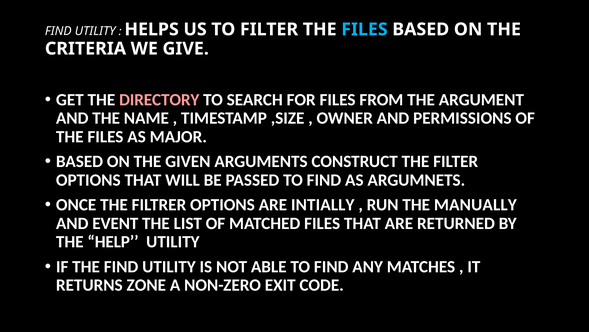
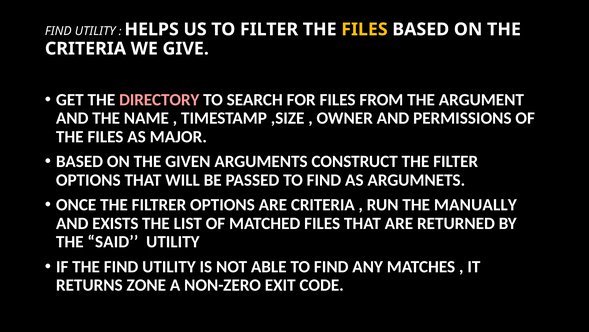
FILES at (364, 29) colour: light blue -> yellow
ARE INTIALLY: INTIALLY -> CRITERIA
EVENT: EVENT -> EXISTS
HELP: HELP -> SAID
